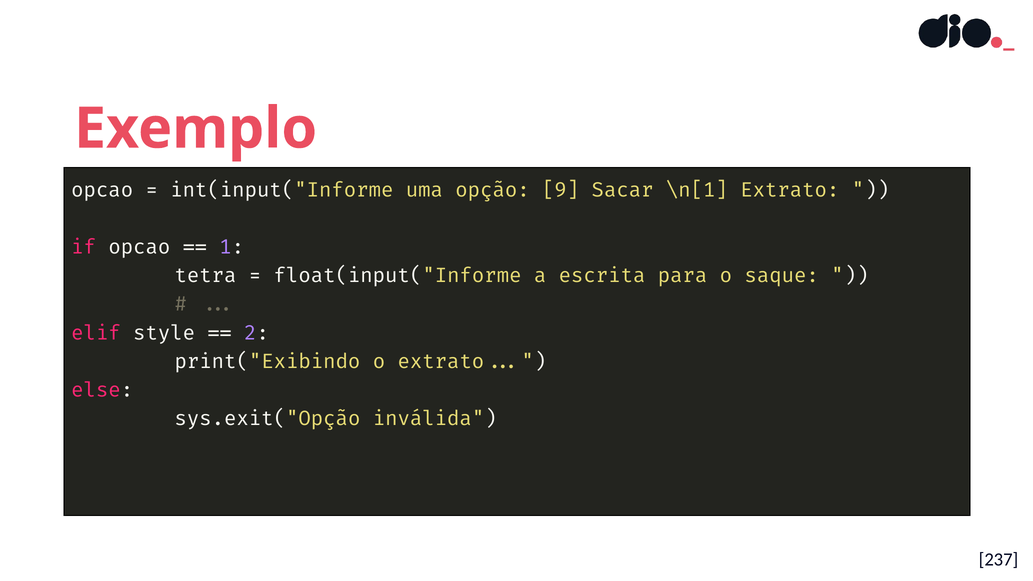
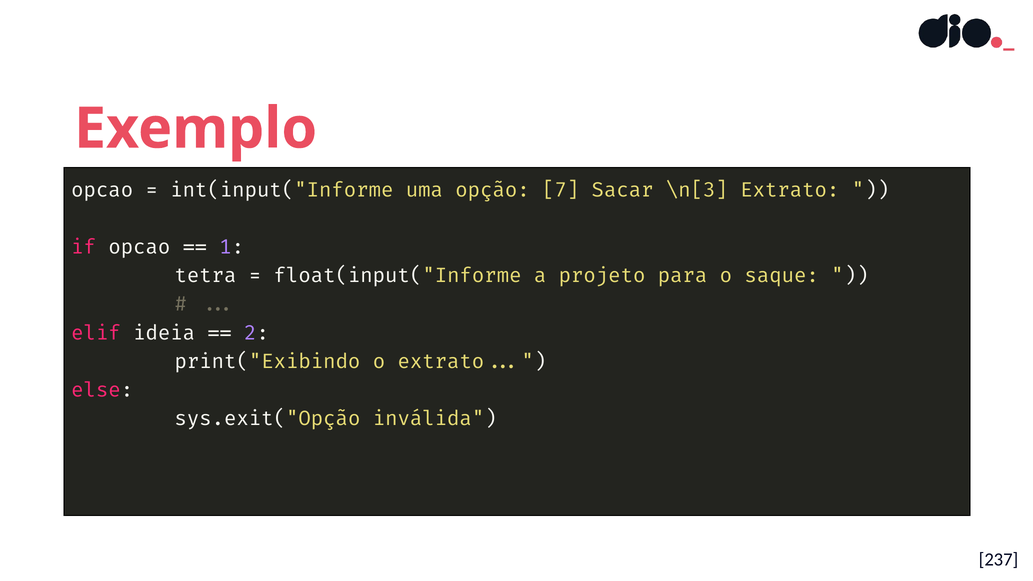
9: 9 -> 7
\n[1: \n[1 -> \n[3
escrita: escrita -> projeto
style: style -> ideia
